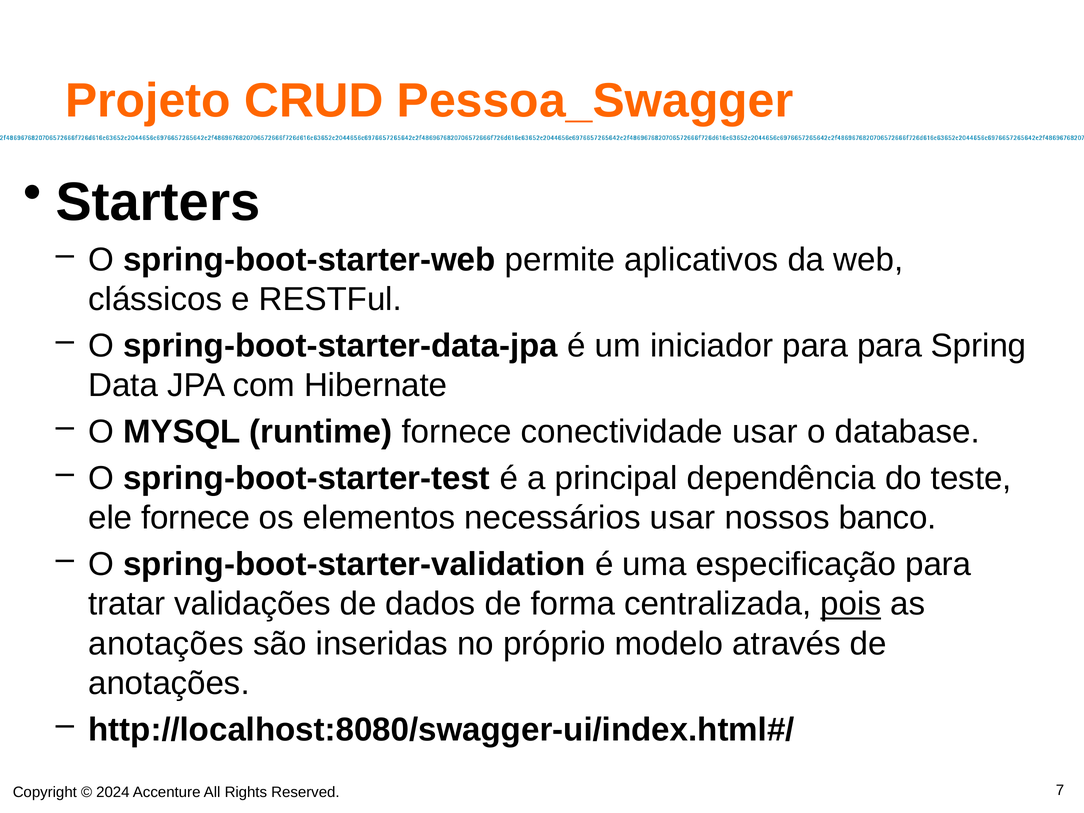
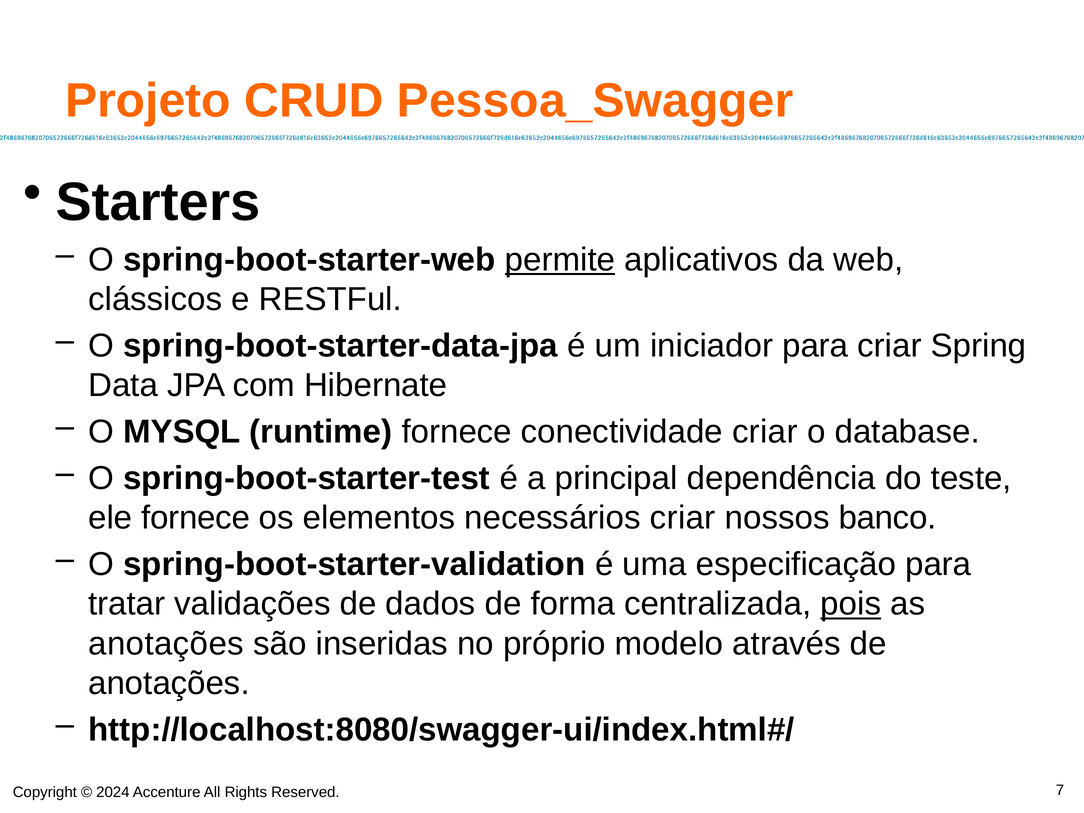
permite underline: none -> present
para para: para -> criar
conectividade usar: usar -> criar
necessários usar: usar -> criar
